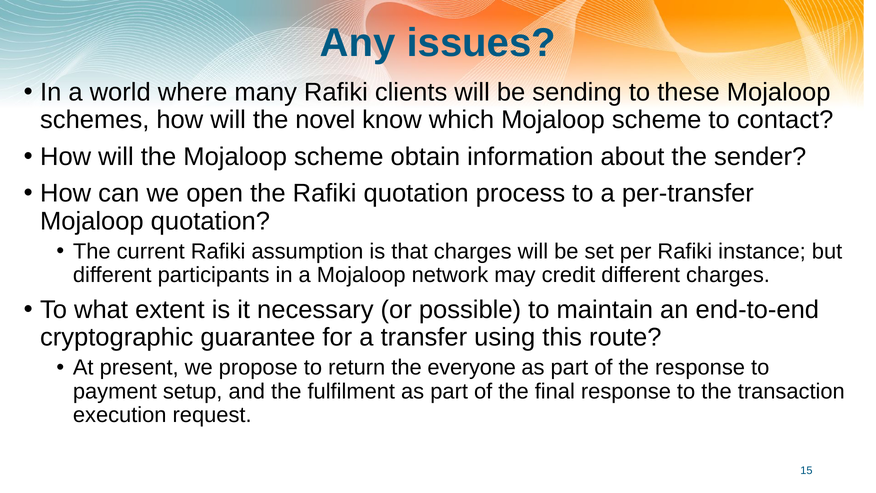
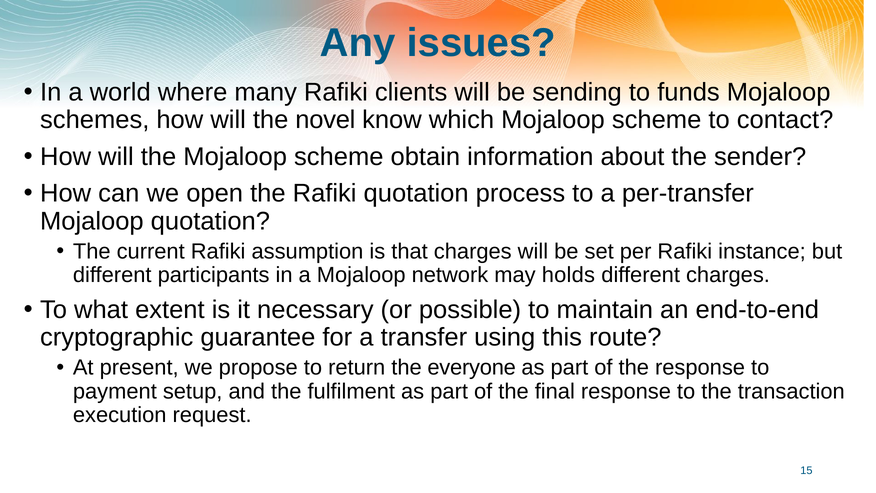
these: these -> funds
credit: credit -> holds
